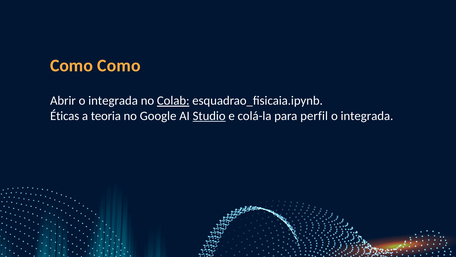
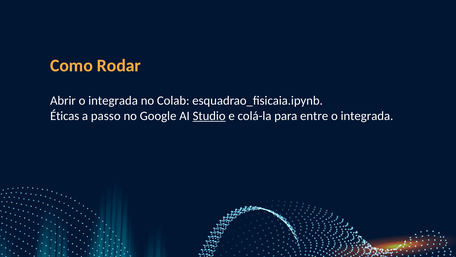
Como Como: Como -> Rodar
Colab underline: present -> none
teoria: teoria -> passo
perfil: perfil -> entre
